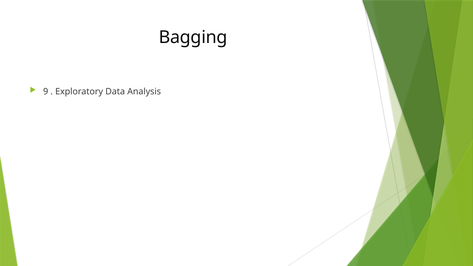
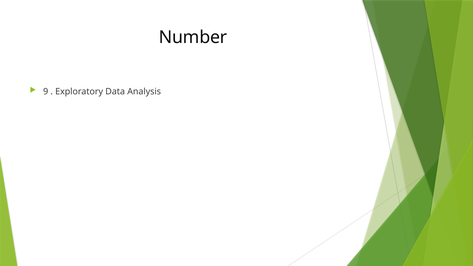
Bagging: Bagging -> Number
